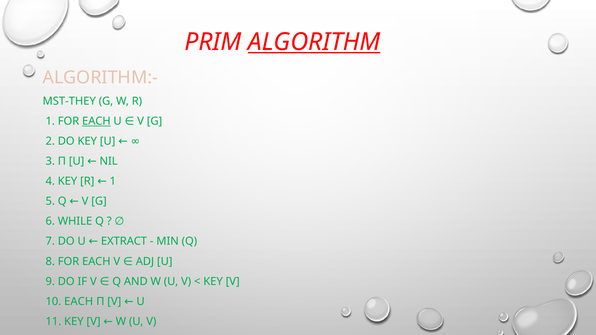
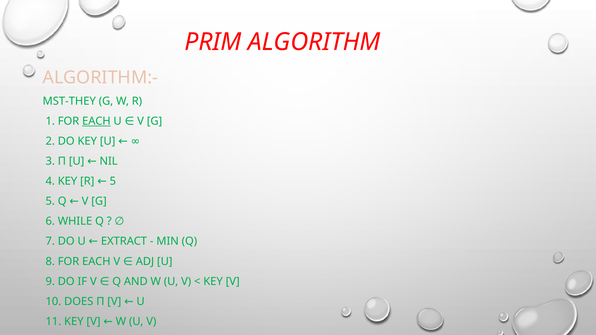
ALGORITHM underline: present -> none
KEY R 1: 1 -> 5
10 EACH: EACH -> DOES
